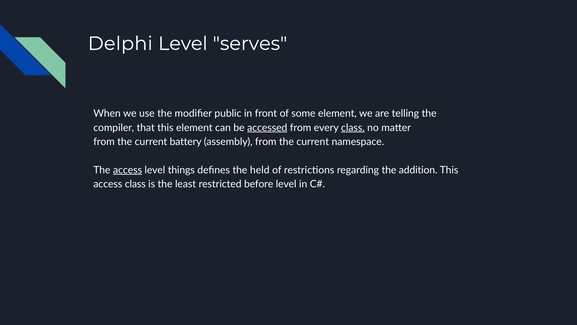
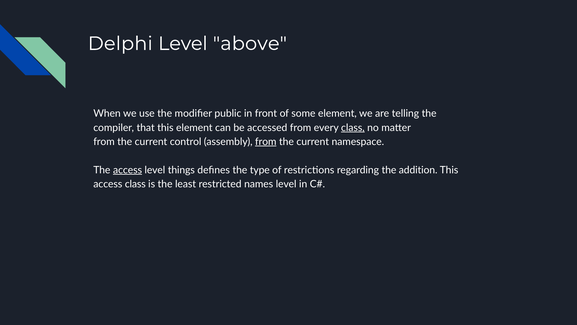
serves: serves -> above
accessed underline: present -> none
battery: battery -> control
from at (266, 142) underline: none -> present
held: held -> type
before: before -> names
